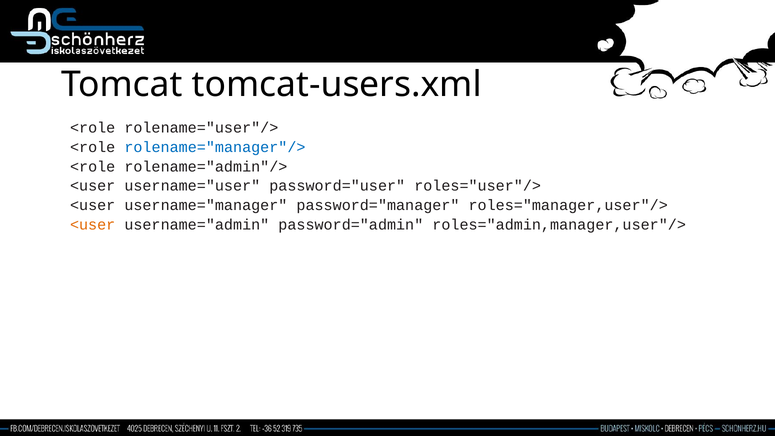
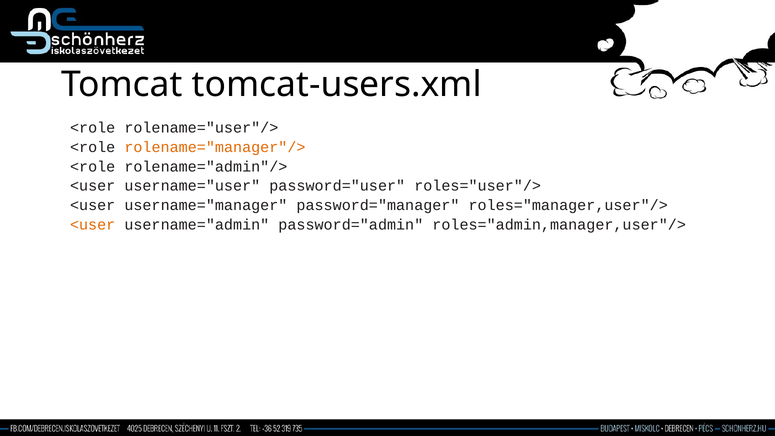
rolename="manager"/> colour: blue -> orange
